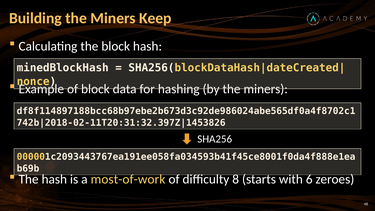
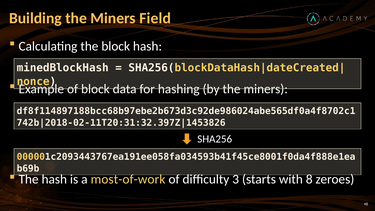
Keep: Keep -> Field
8: 8 -> 3
6: 6 -> 8
